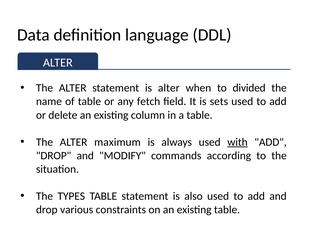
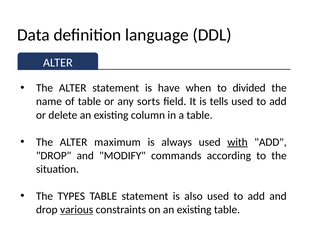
is alter: alter -> have
fetch: fetch -> sorts
sets: sets -> tells
various underline: none -> present
